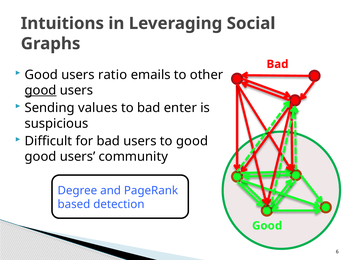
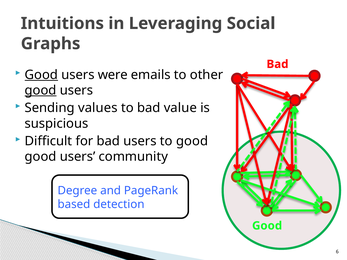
Good at (41, 75) underline: none -> present
ratio: ratio -> were
enter: enter -> value
